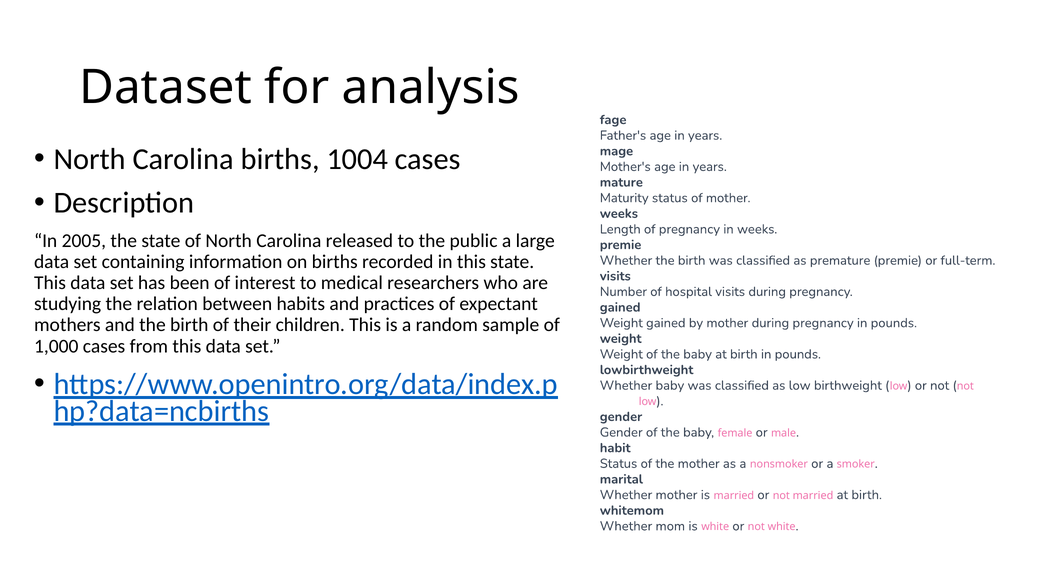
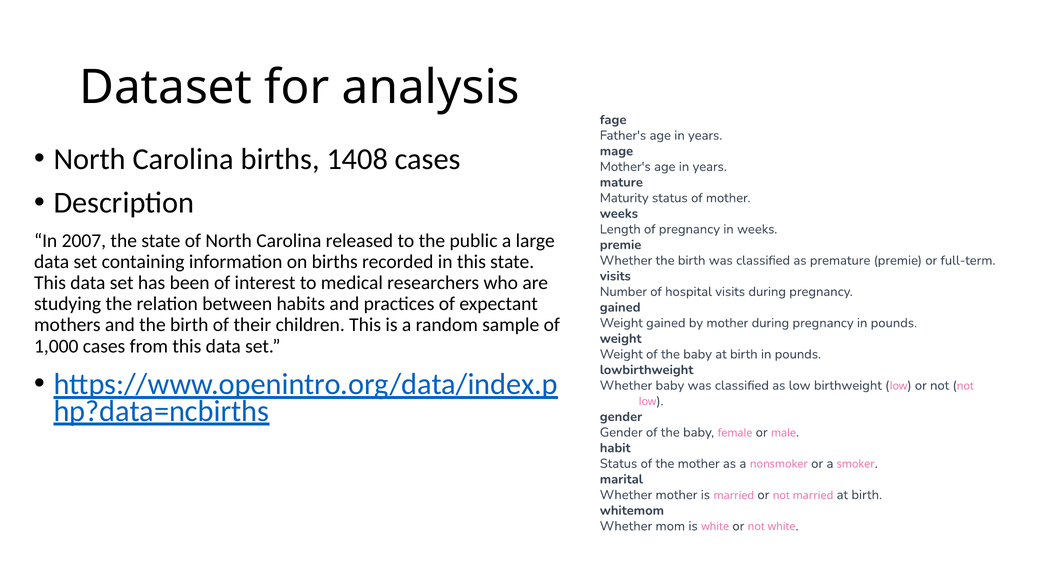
1004: 1004 -> 1408
2005: 2005 -> 2007
